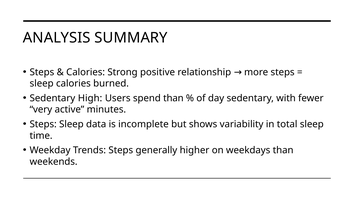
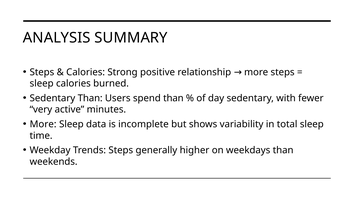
Sedentary High: High -> Than
Steps at (43, 124): Steps -> More
